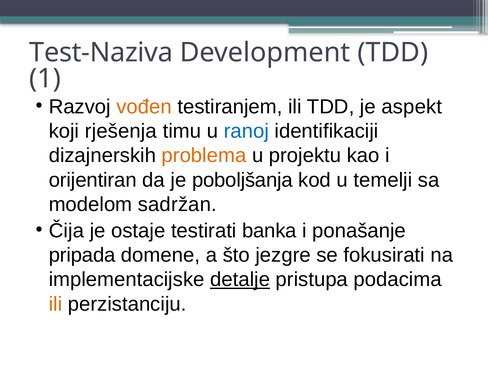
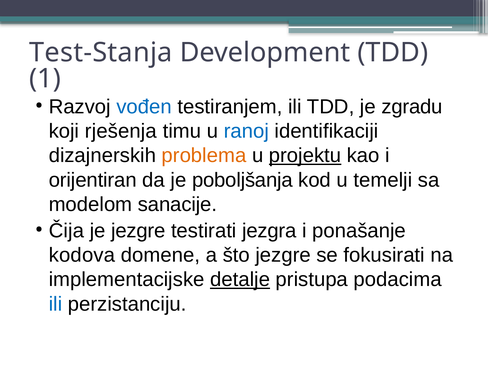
Test-Naziva: Test-Naziva -> Test-Stanja
vođen colour: orange -> blue
aspekt: aspekt -> zgradu
projektu underline: none -> present
sadržan: sadržan -> sanacije
je ostaje: ostaje -> jezgre
banka: banka -> jezgra
pripada: pripada -> kodova
ili at (55, 304) colour: orange -> blue
